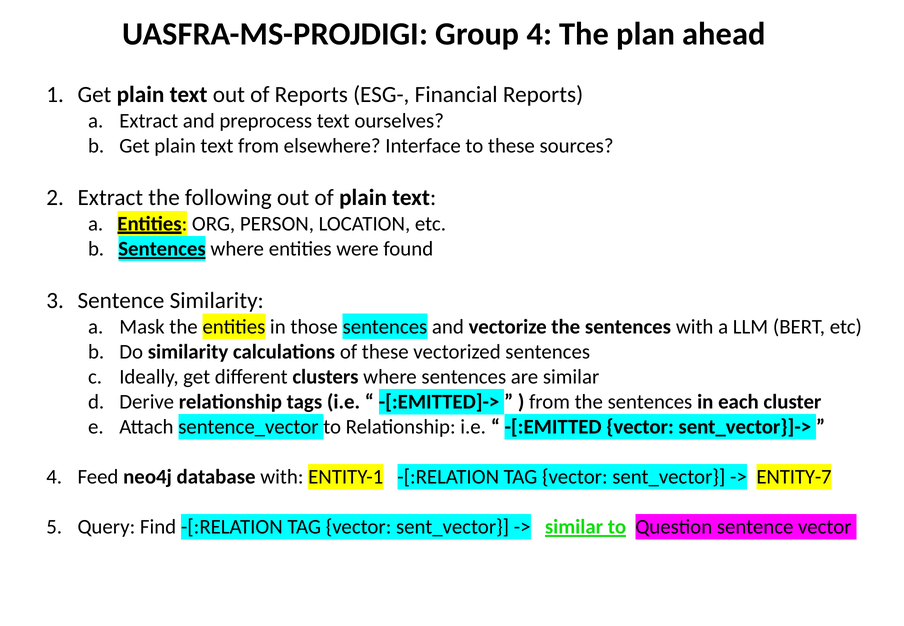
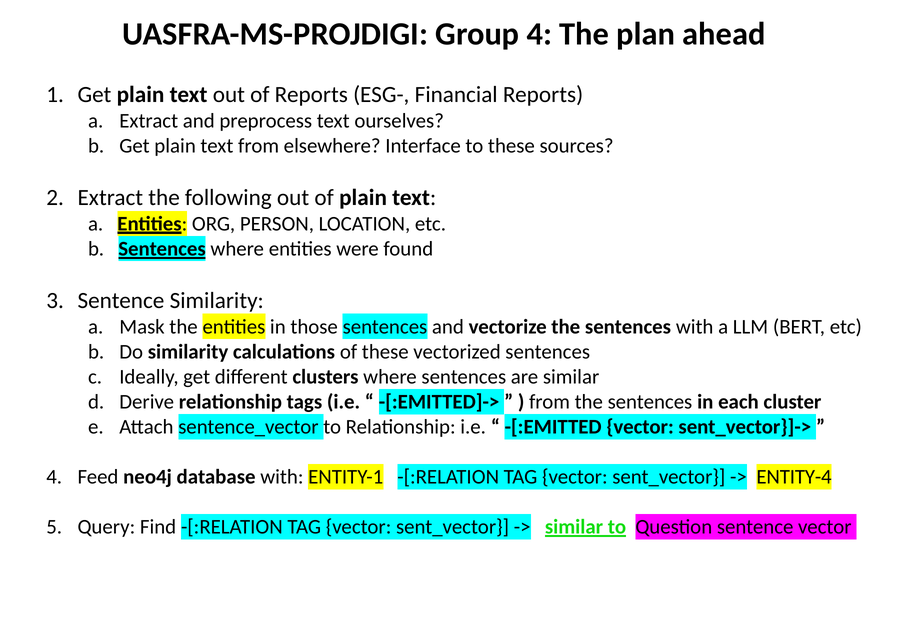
ENTITY-7: ENTITY-7 -> ENTITY-4
